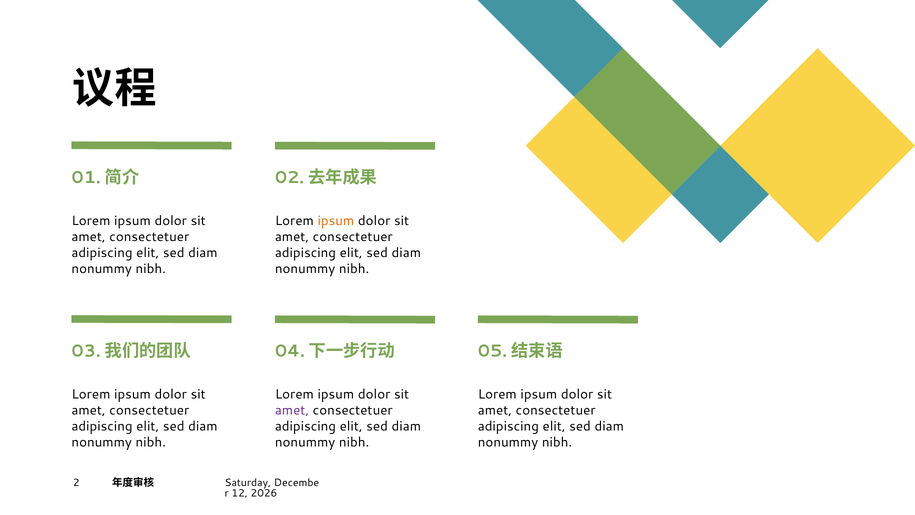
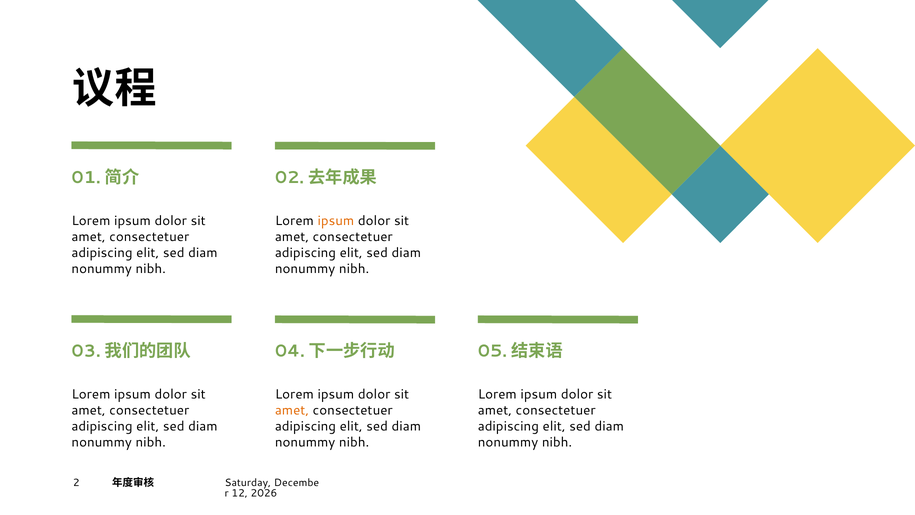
amet at (292, 410) colour: purple -> orange
